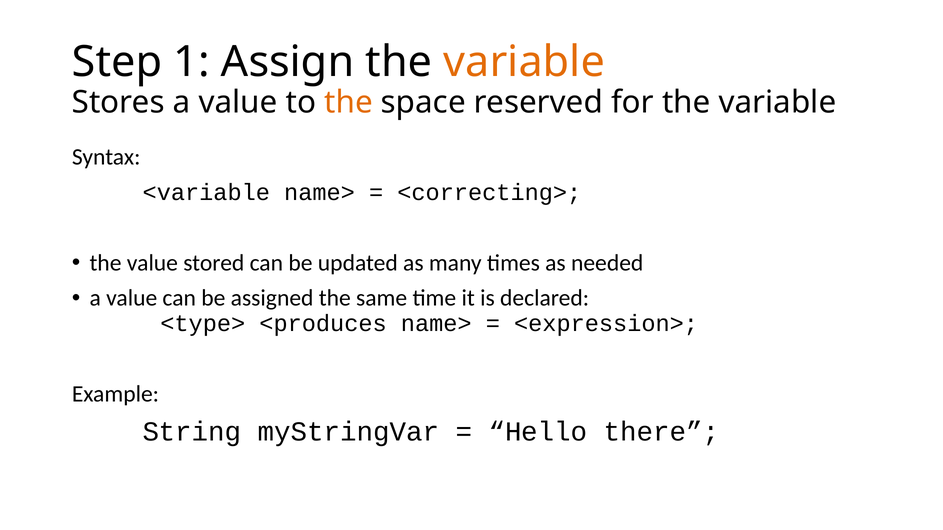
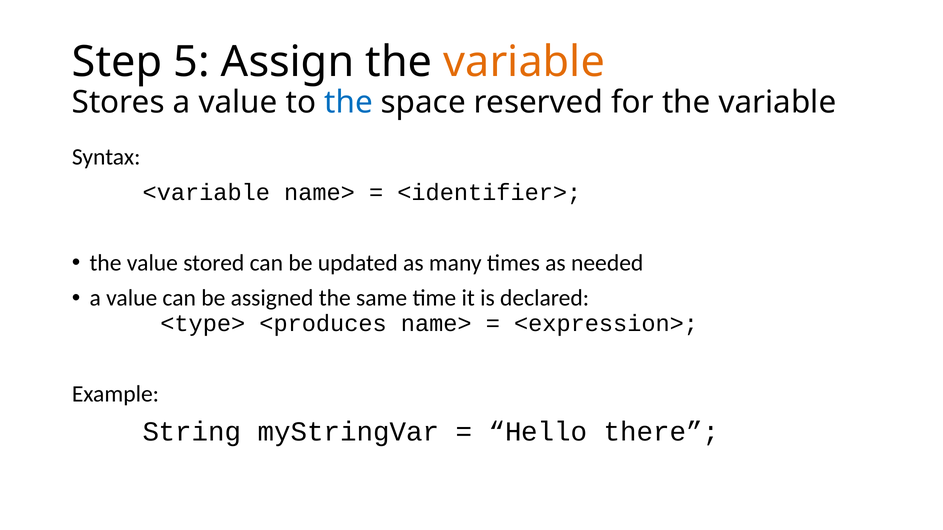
1: 1 -> 5
the at (349, 103) colour: orange -> blue
<correcting>: <correcting> -> <identifier>
